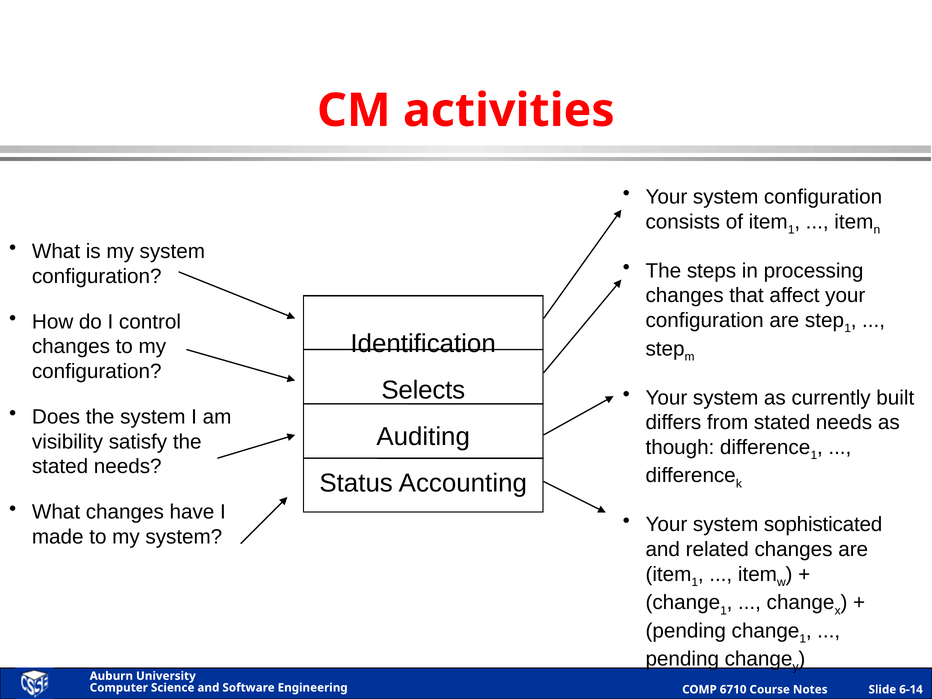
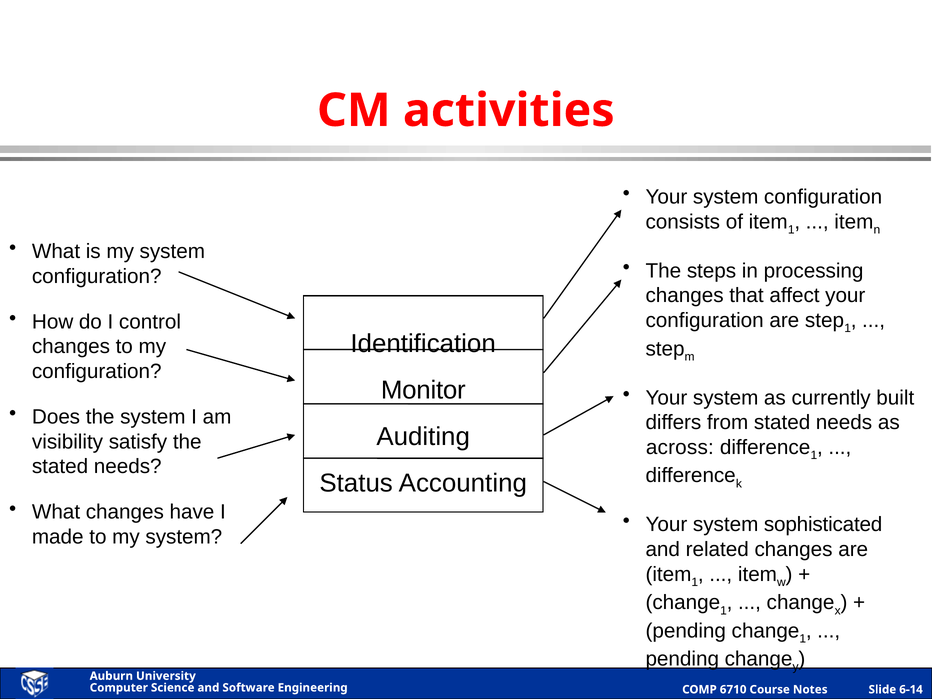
Selects: Selects -> Monitor
though: though -> across
